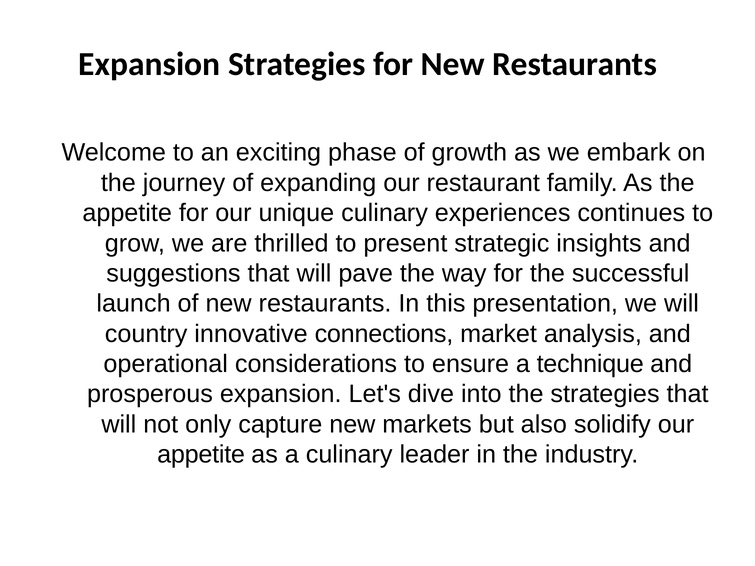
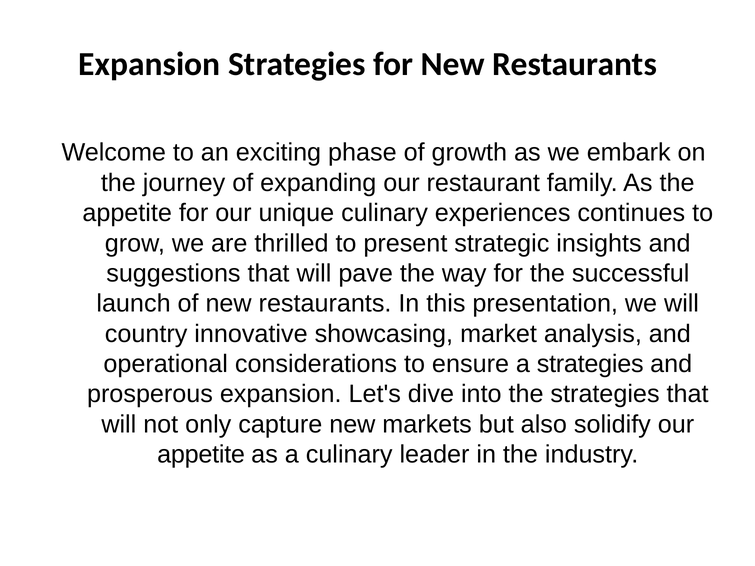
connections: connections -> showcasing
a technique: technique -> strategies
